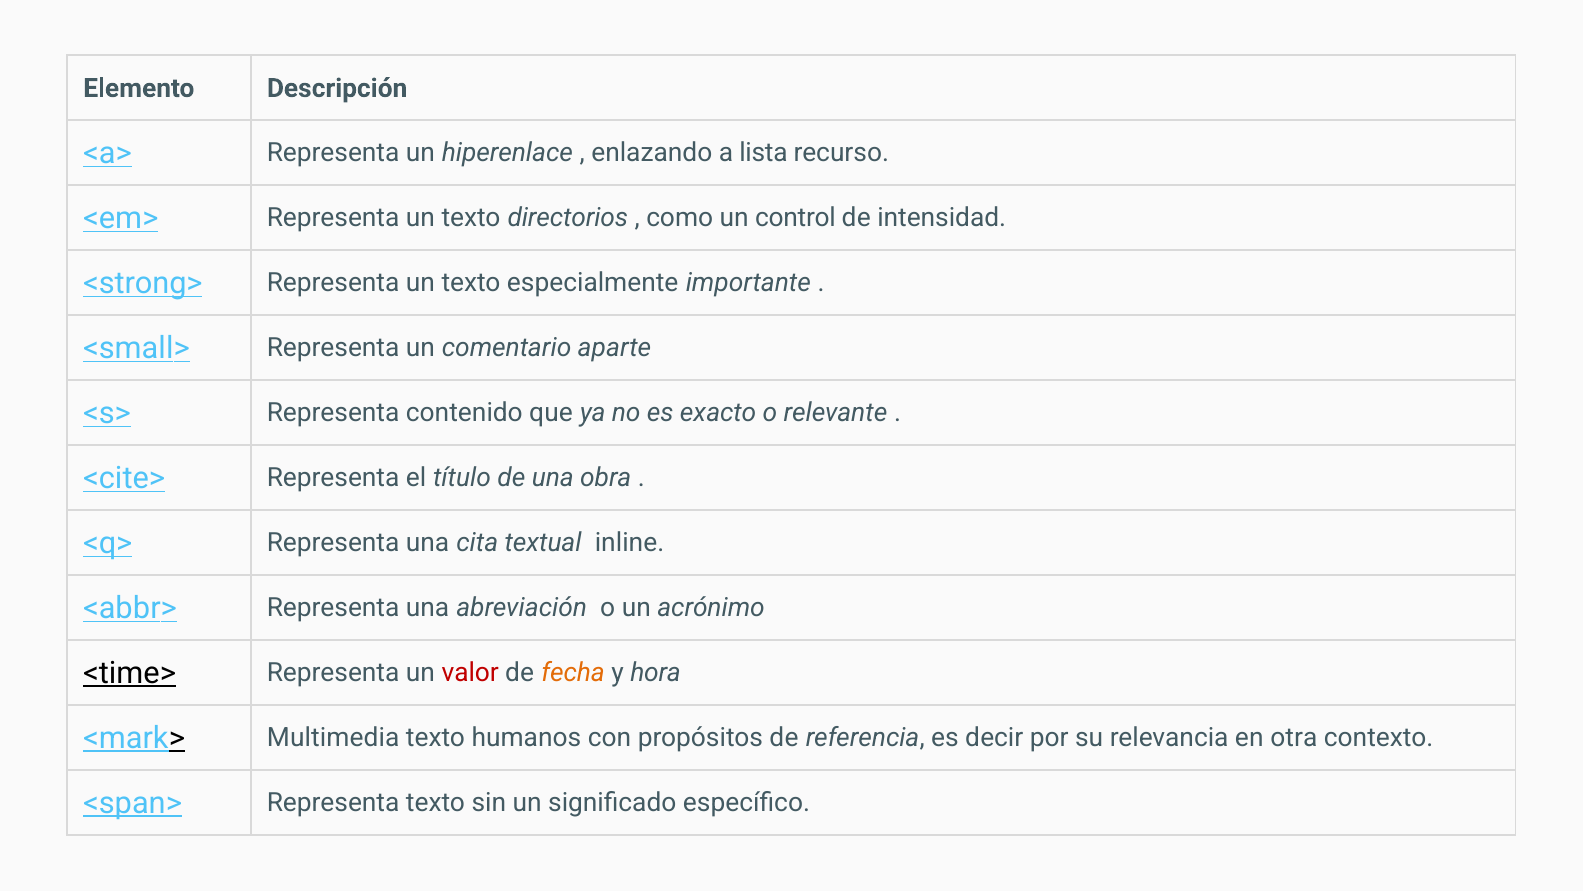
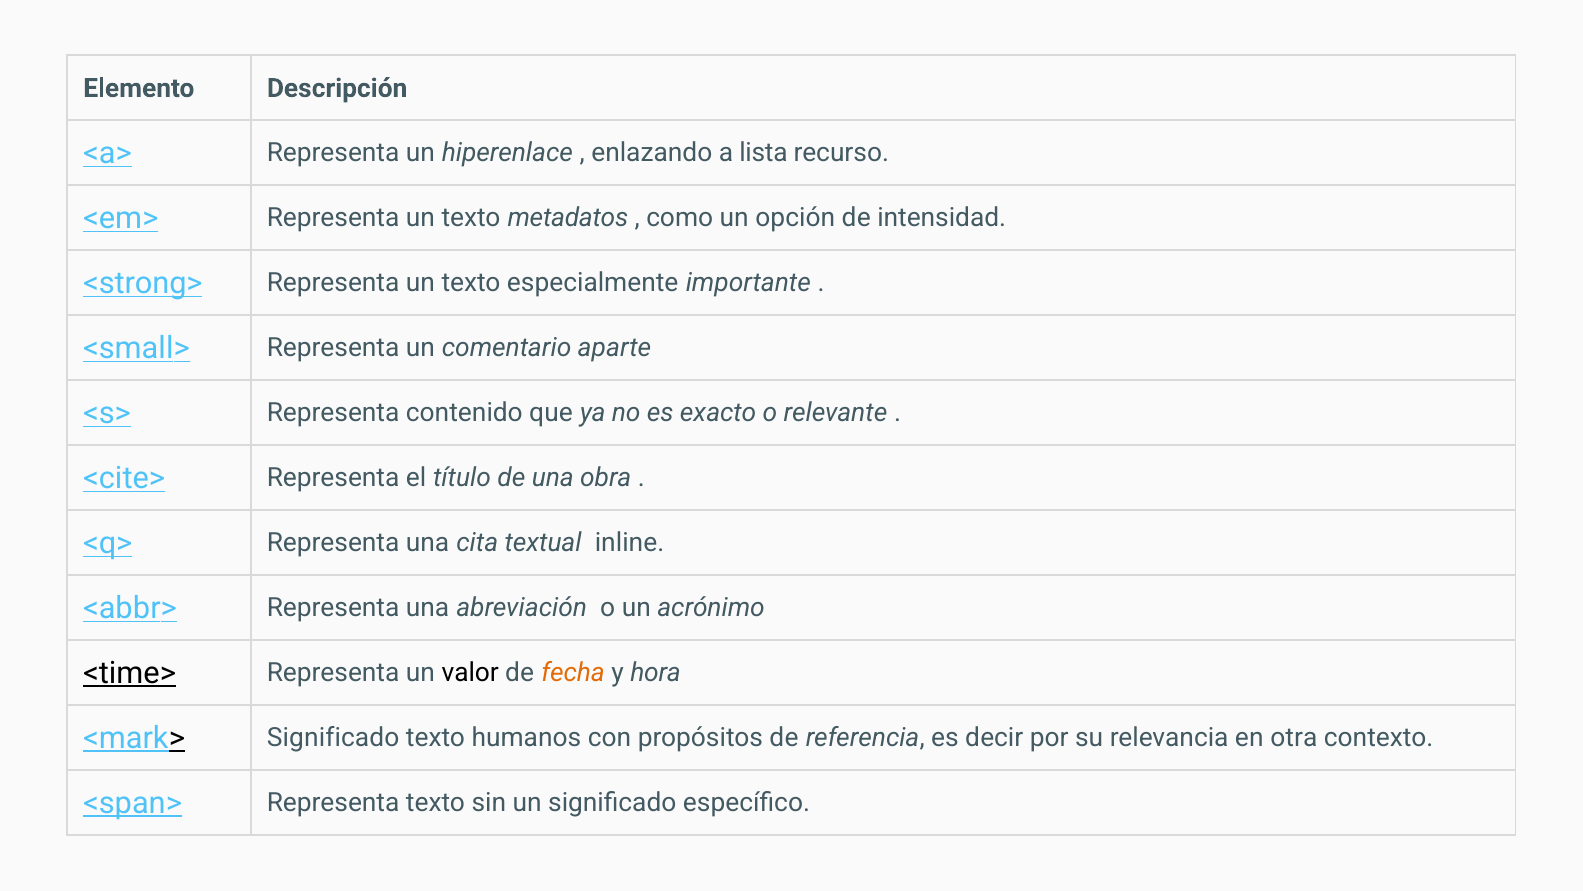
directorios: directorios -> metadatos
control: control -> opción
valor colour: red -> black
<mark> Multimedia: Multimedia -> Significado
